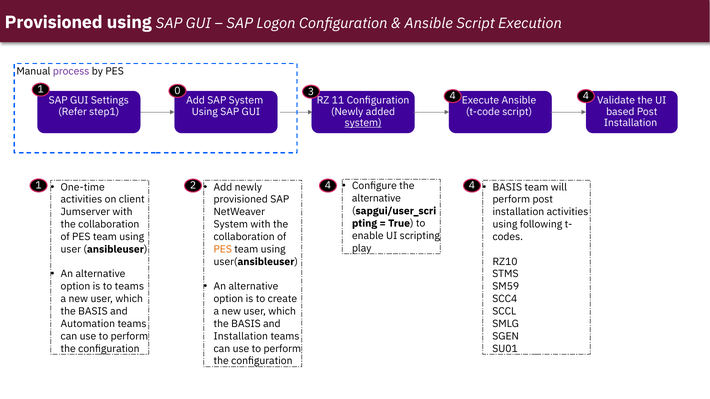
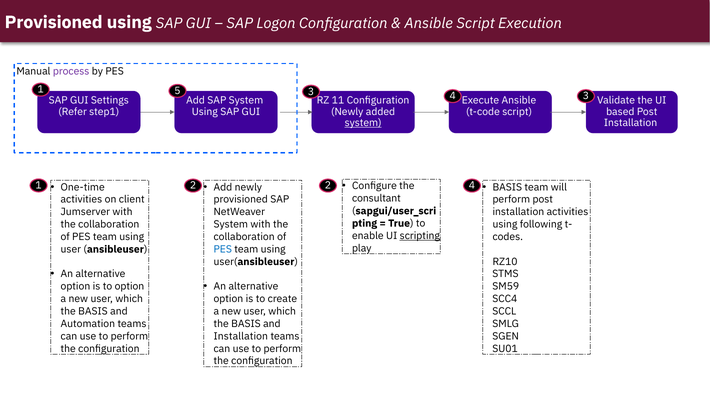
0: 0 -> 5
4 4: 4 -> 3
2 4: 4 -> 2
alternative at (376, 199): alternative -> consultant
scripting underline: none -> present
PES at (223, 249) colour: orange -> blue
to teams: teams -> option
